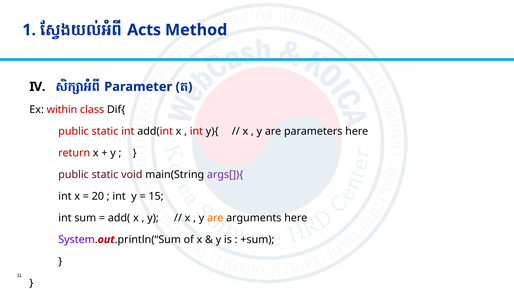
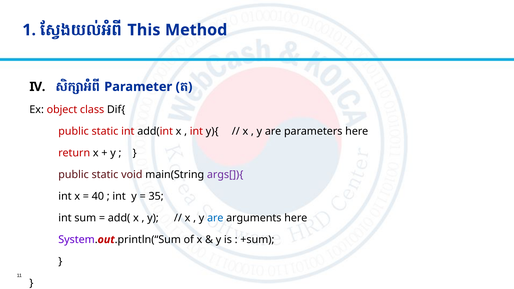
Acts: Acts -> This
within: within -> object
20: 20 -> 40
15: 15 -> 35
are at (215, 218) colour: orange -> blue
